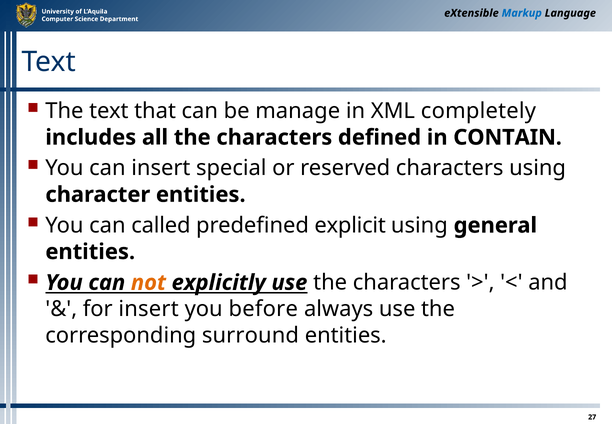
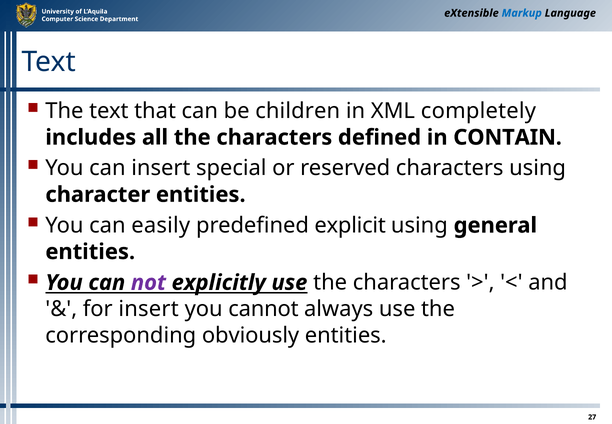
manage: manage -> children
called: called -> easily
not colour: orange -> purple
before: before -> cannot
surround: surround -> obviously
